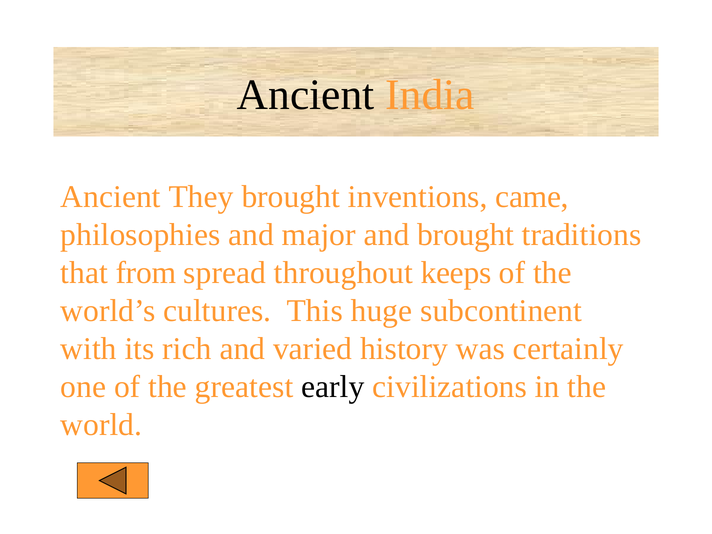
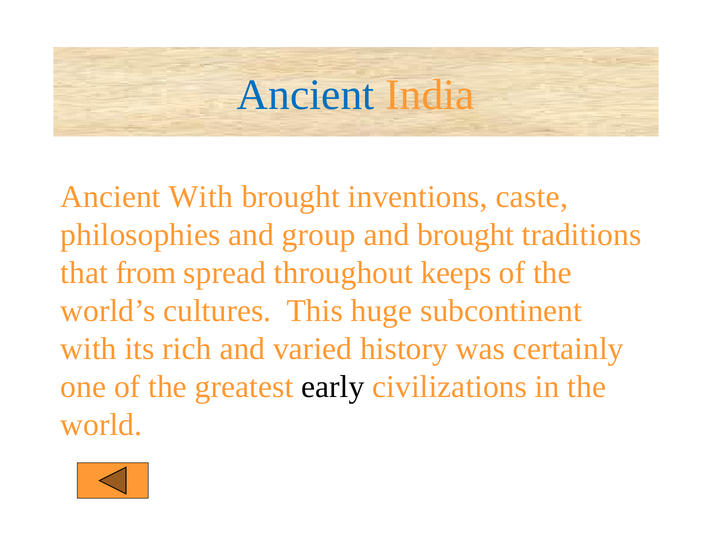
Ancient at (306, 95) colour: black -> blue
Ancient They: They -> With
came: came -> caste
major: major -> group
